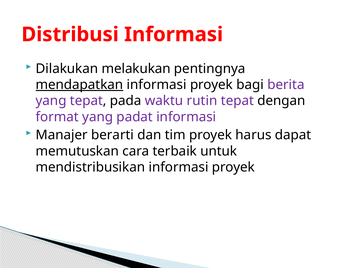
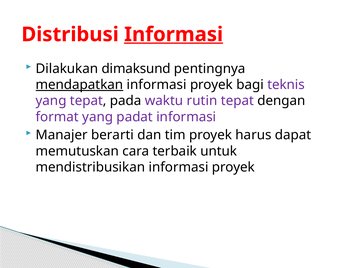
Informasi at (174, 34) underline: none -> present
melakukan: melakukan -> dimaksund
berita: berita -> teknis
